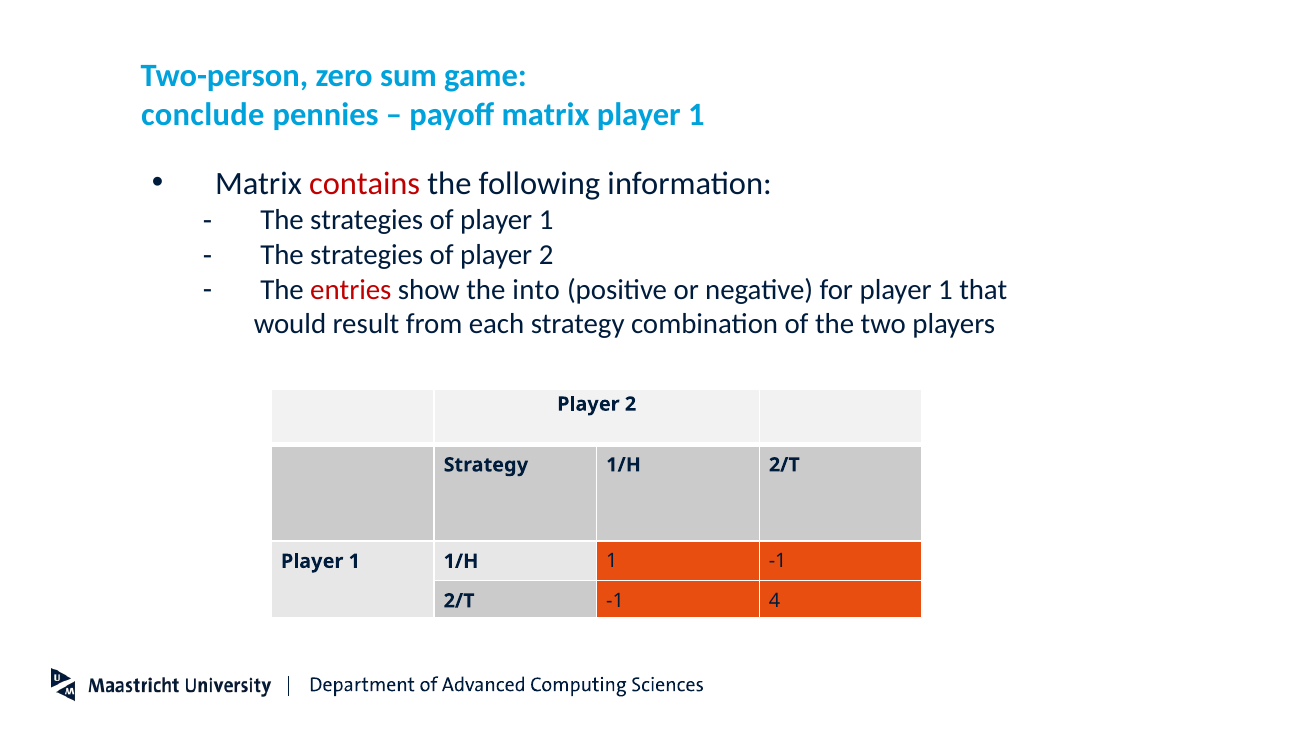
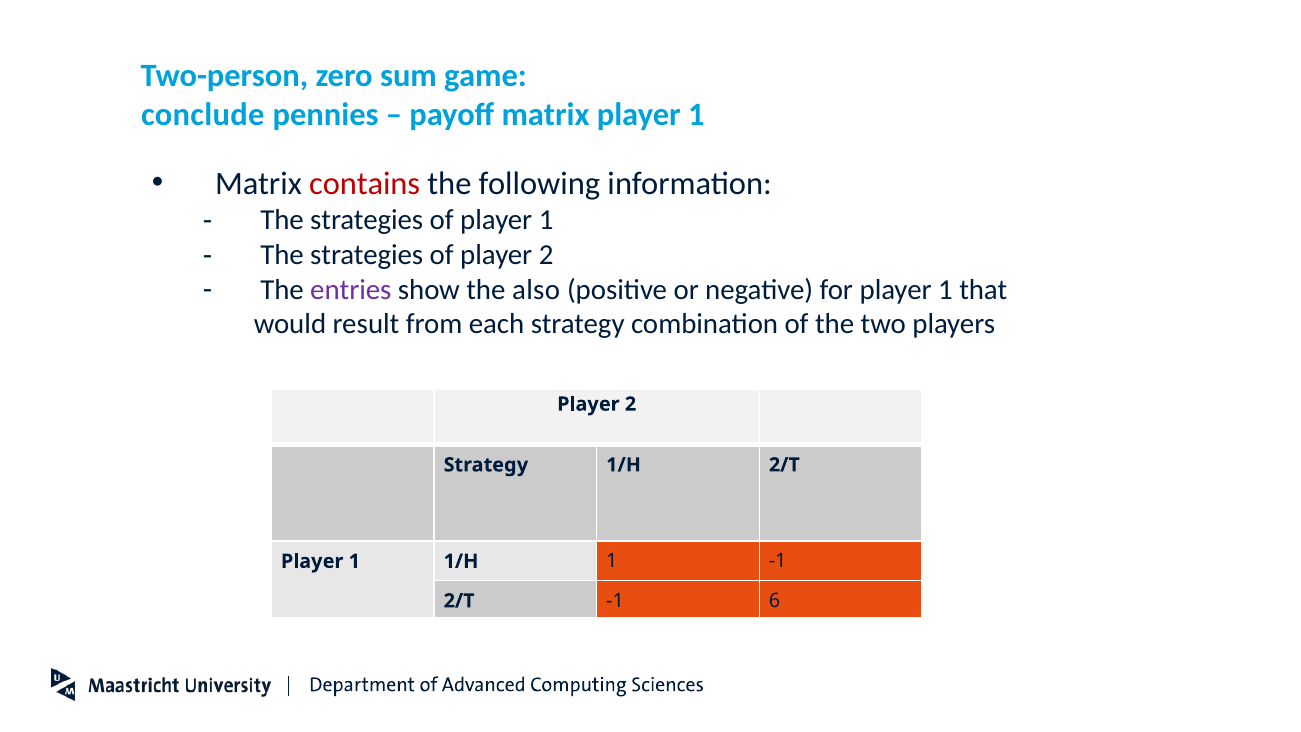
entries colour: red -> purple
into: into -> also
4: 4 -> 6
